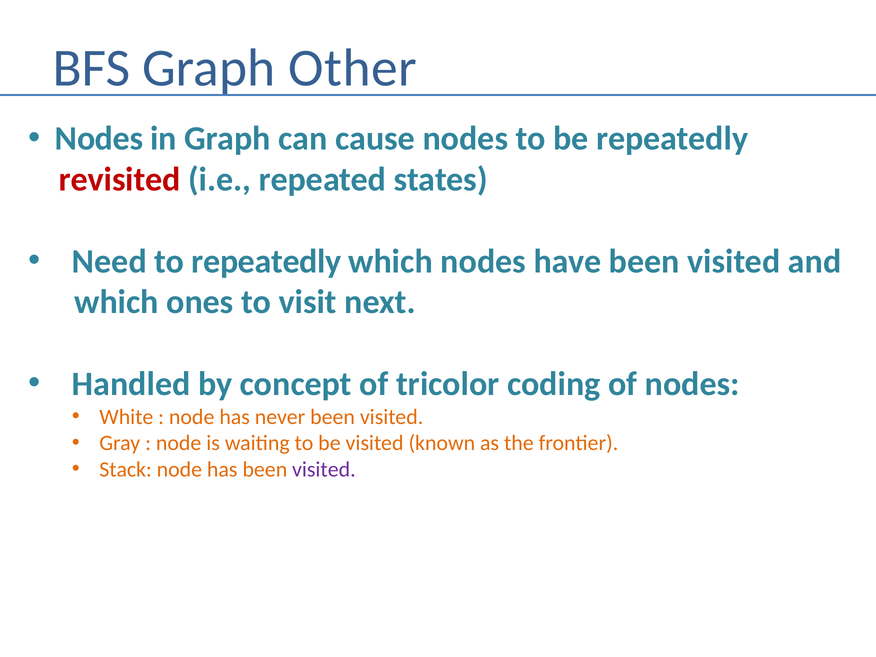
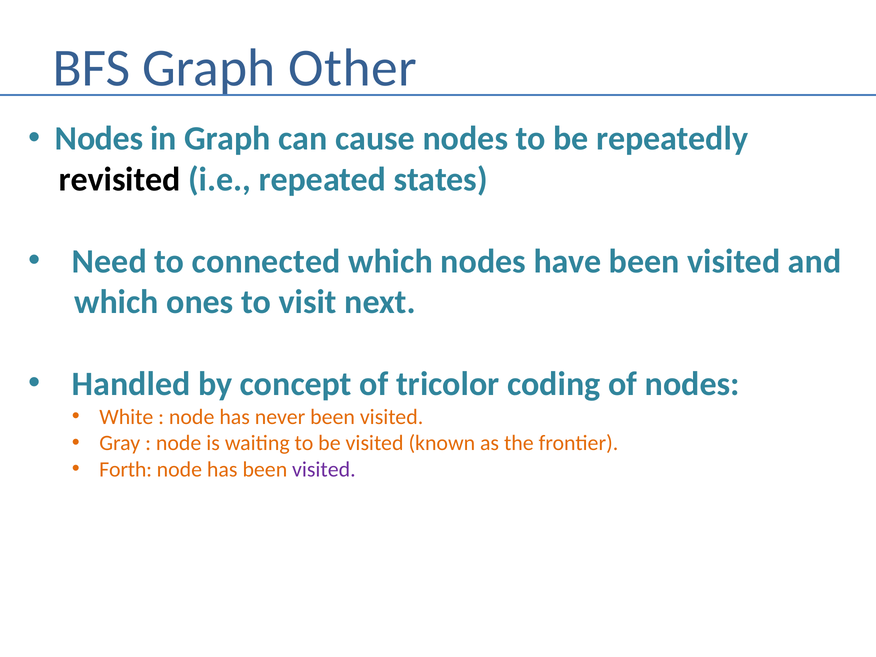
revisited colour: red -> black
to repeatedly: repeatedly -> connected
Stack: Stack -> Forth
